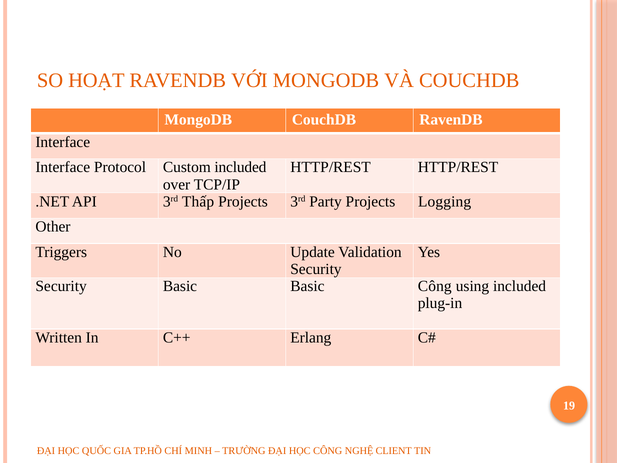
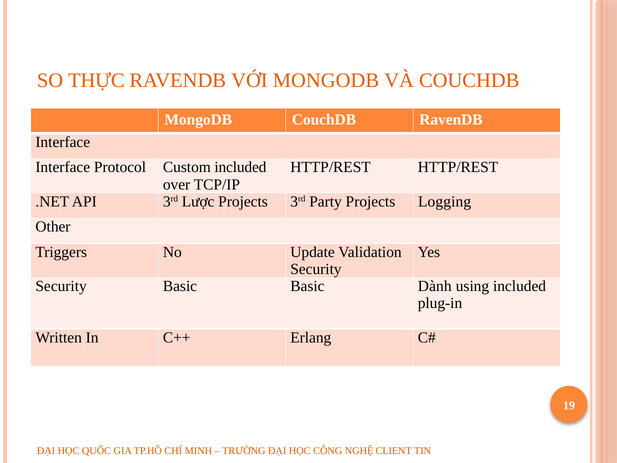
HOẠT: HOẠT -> THỰC
Thấp: Thấp -> Lược
Basic Công: Công -> Dành
